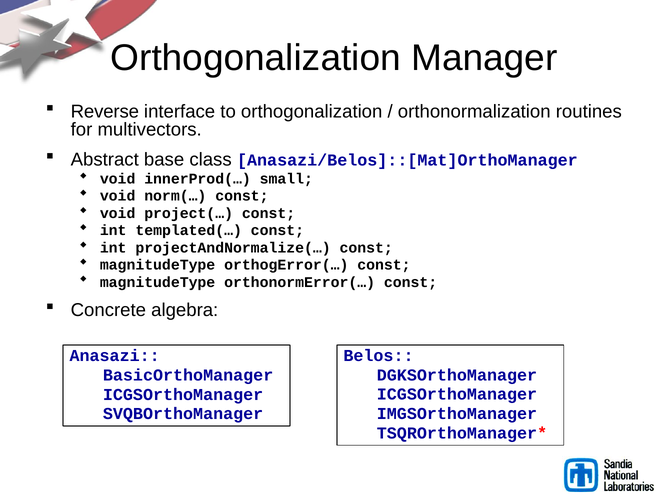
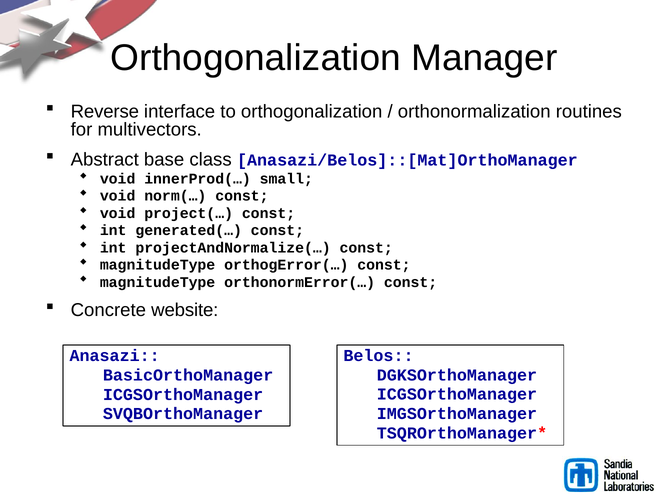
templated(…: templated(… -> generated(…
algebra: algebra -> website
